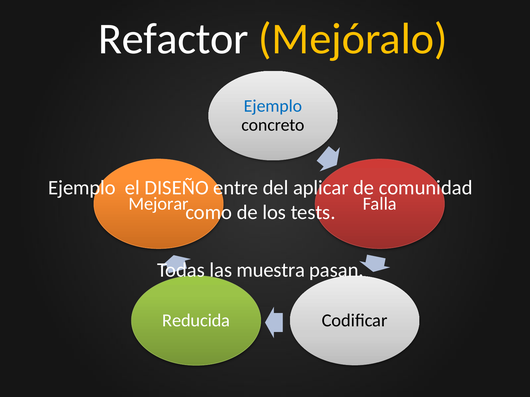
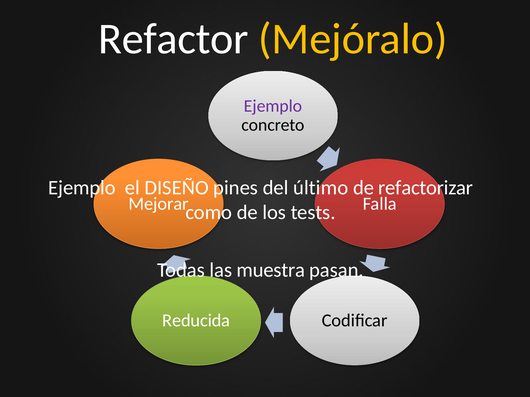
Ejemplo at (273, 106) colour: blue -> purple
entre: entre -> pines
aplicar: aplicar -> último
comunidad: comunidad -> refactorizar
